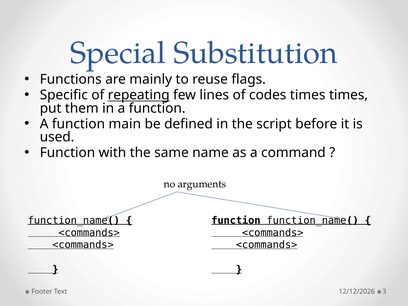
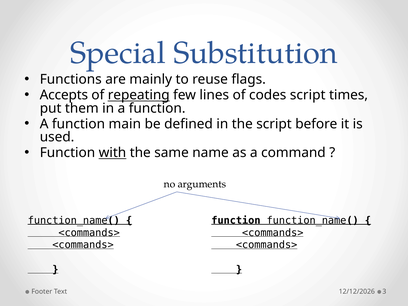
Specific: Specific -> Accepts
codes times: times -> script
with underline: none -> present
